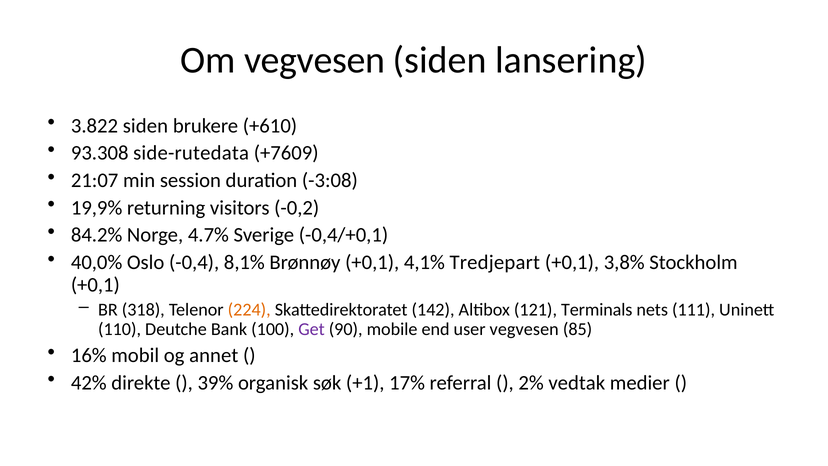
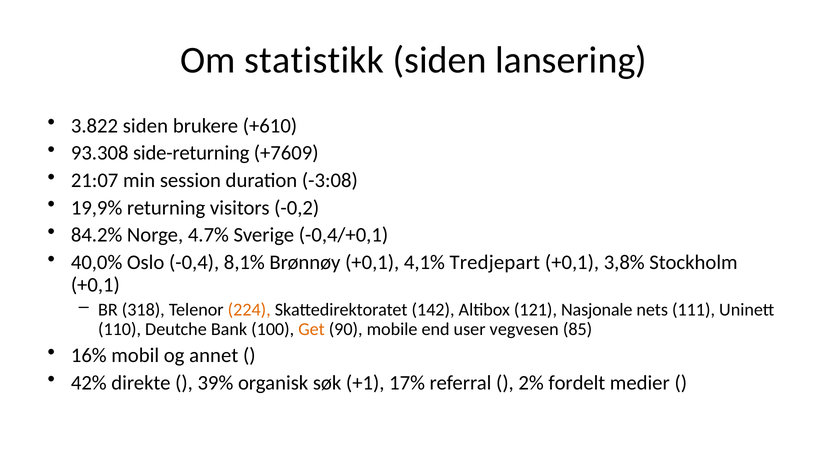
Om vegvesen: vegvesen -> statistikk
side-rutedata: side-rutedata -> side-returning
Terminals: Terminals -> Nasjonale
Get colour: purple -> orange
vedtak: vedtak -> fordelt
